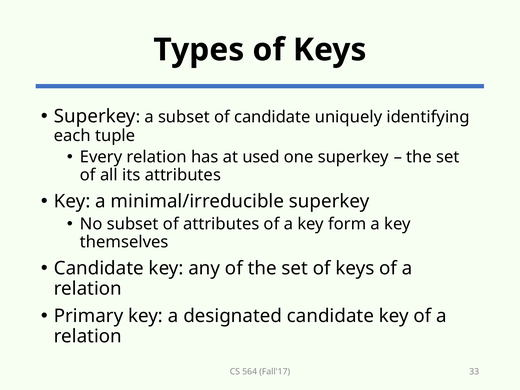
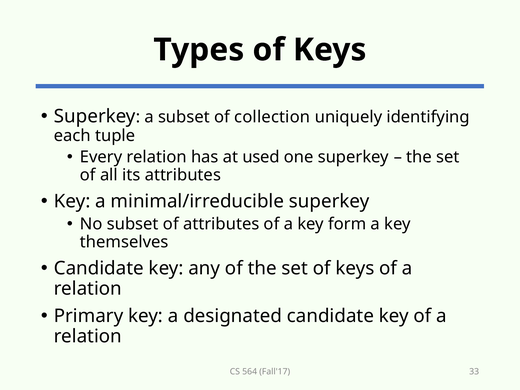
of candidate: candidate -> collection
